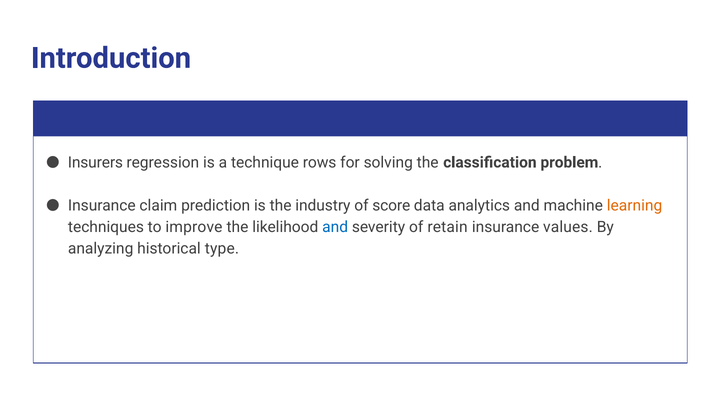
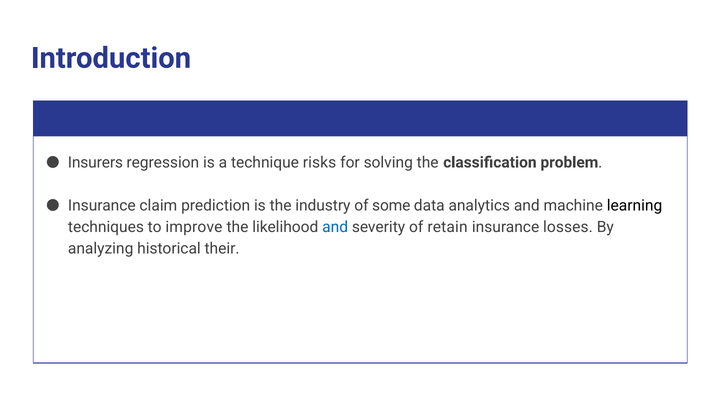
rows: rows -> risks
score: score -> some
learning colour: orange -> black
values: values -> losses
type: type -> their
